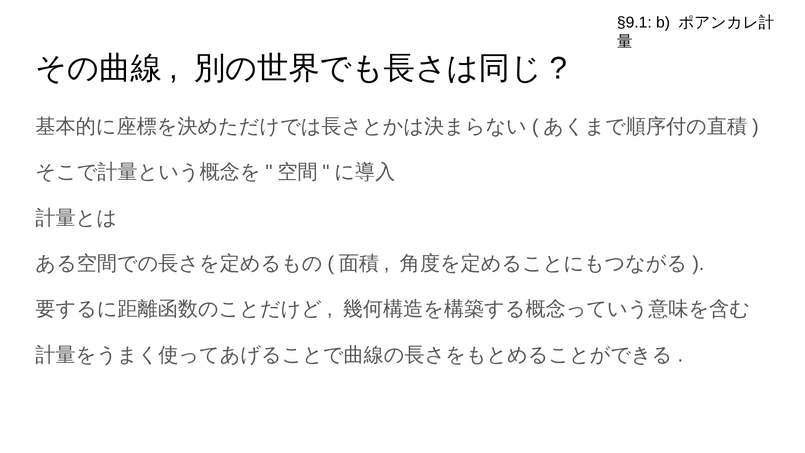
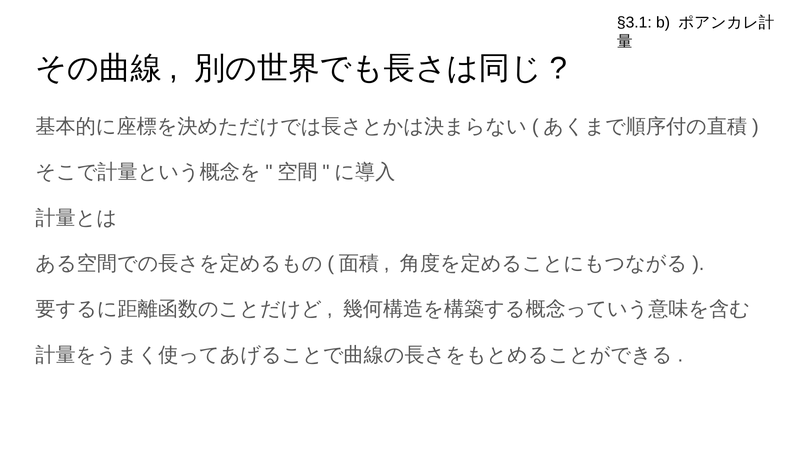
§9.1: §9.1 -> §3.1
